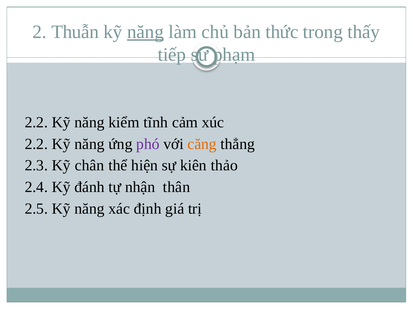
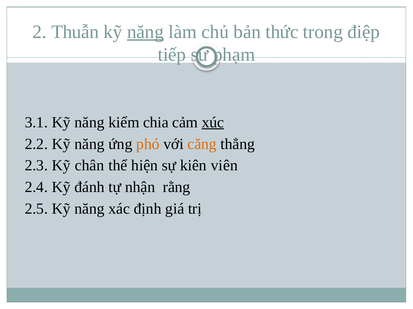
thấy: thấy -> điệp
2.2 at (36, 123): 2.2 -> 3.1
tĩnh: tĩnh -> chia
xúc underline: none -> present
phó colour: purple -> orange
thảo: thảo -> viên
thân: thân -> rằng
